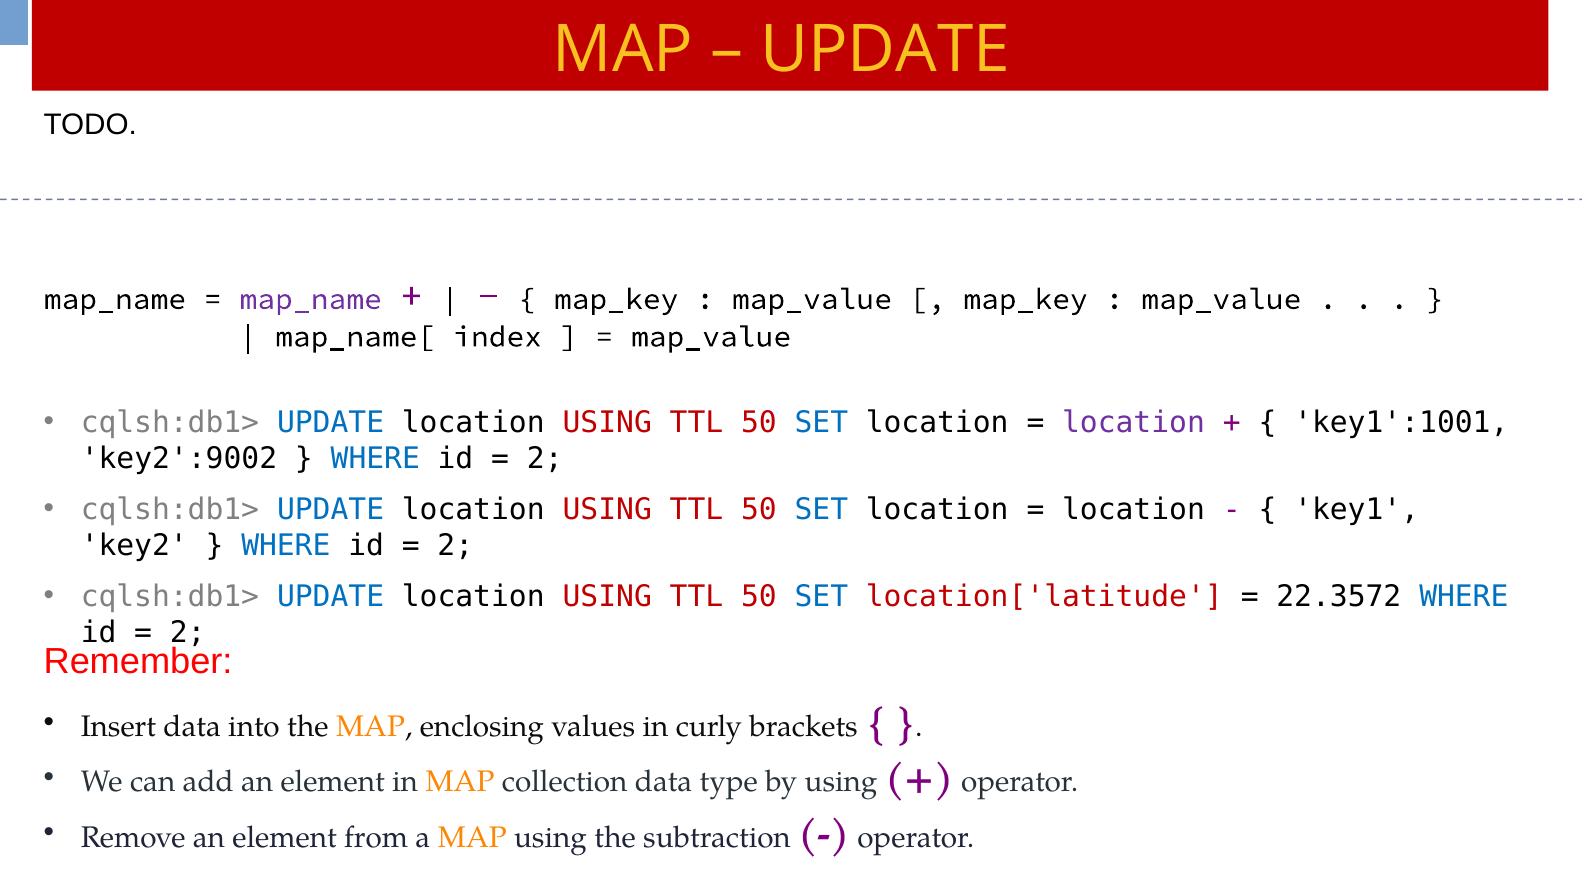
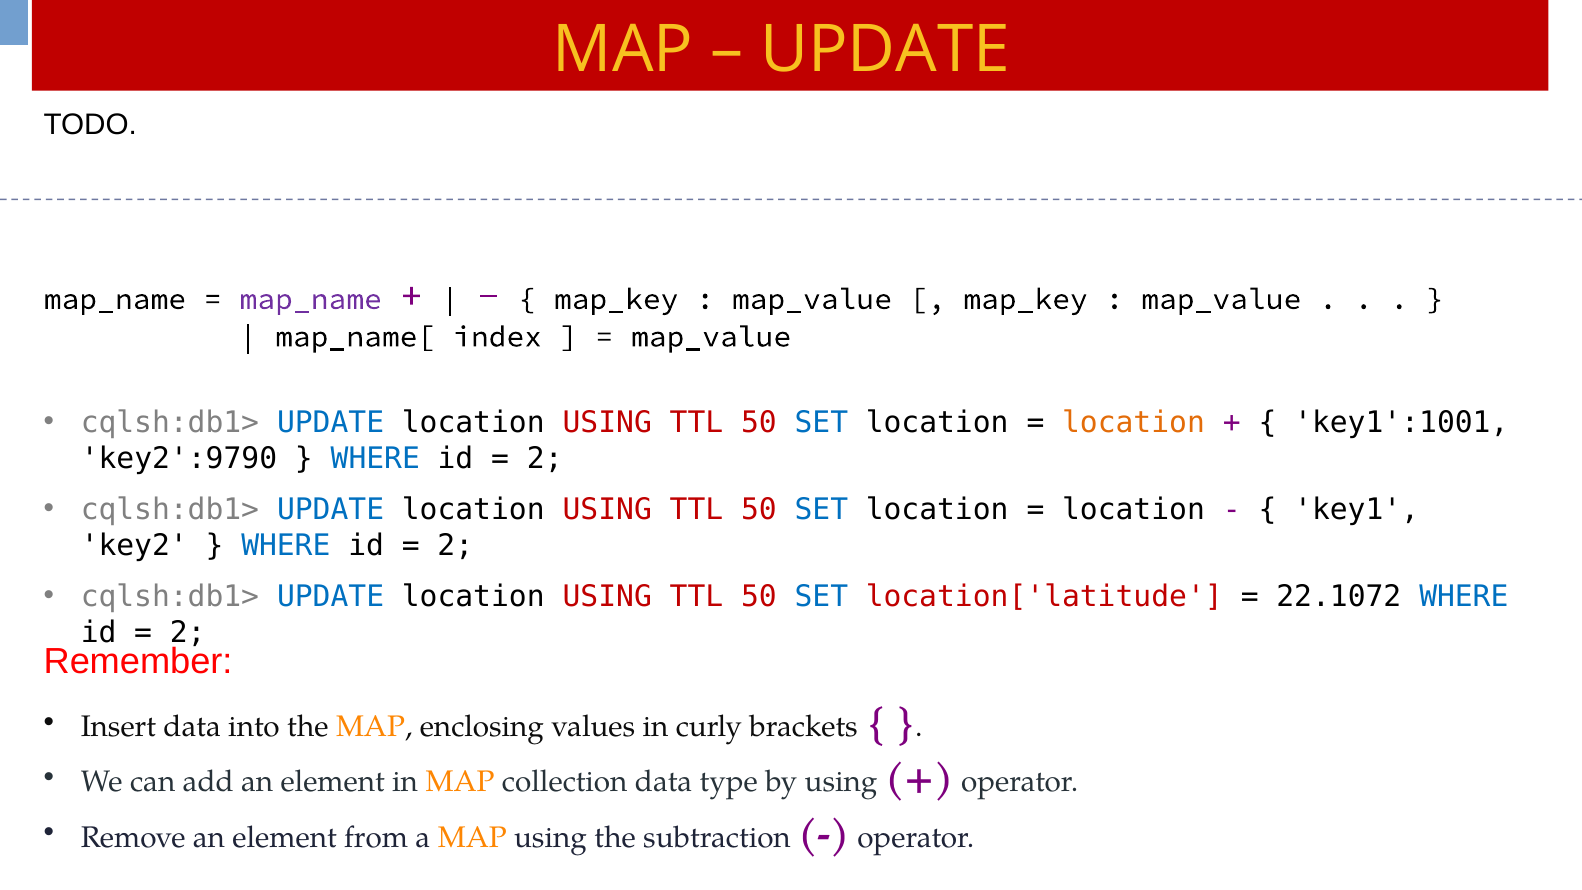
location at (1134, 423) colour: purple -> orange
key2':9002: key2':9002 -> key2':9790
22.3572: 22.3572 -> 22.1072
